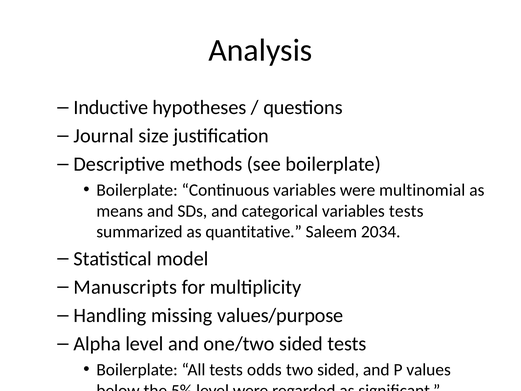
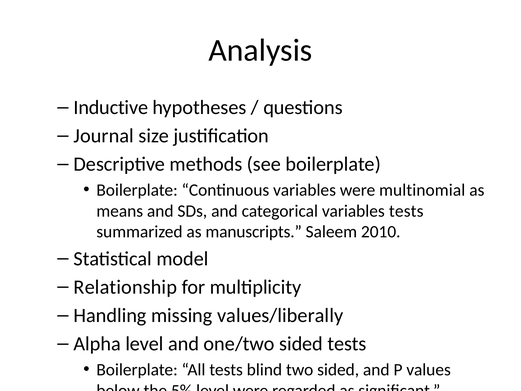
quantitative: quantitative -> manuscripts
2034: 2034 -> 2010
Manuscripts: Manuscripts -> Relationship
values/purpose: values/purpose -> values/liberally
odds: odds -> blind
